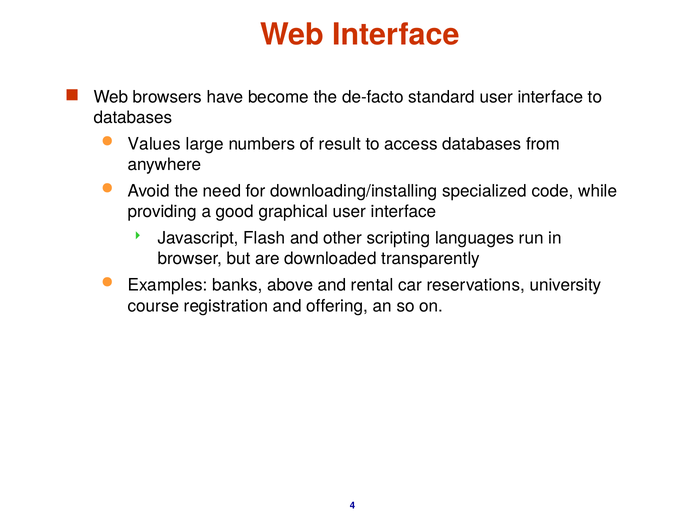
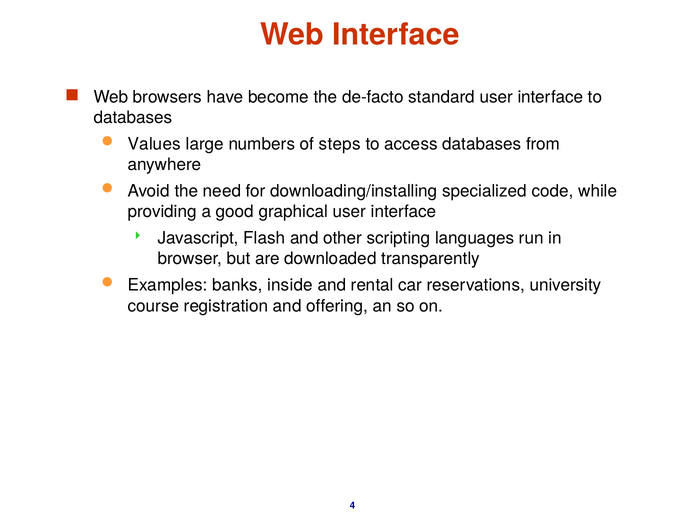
result: result -> steps
above: above -> inside
